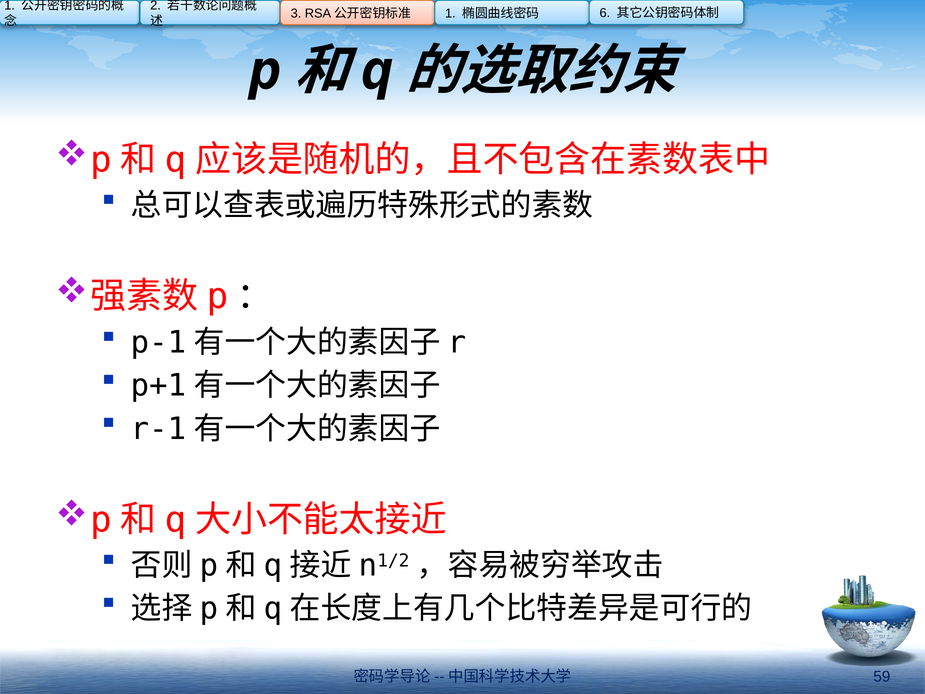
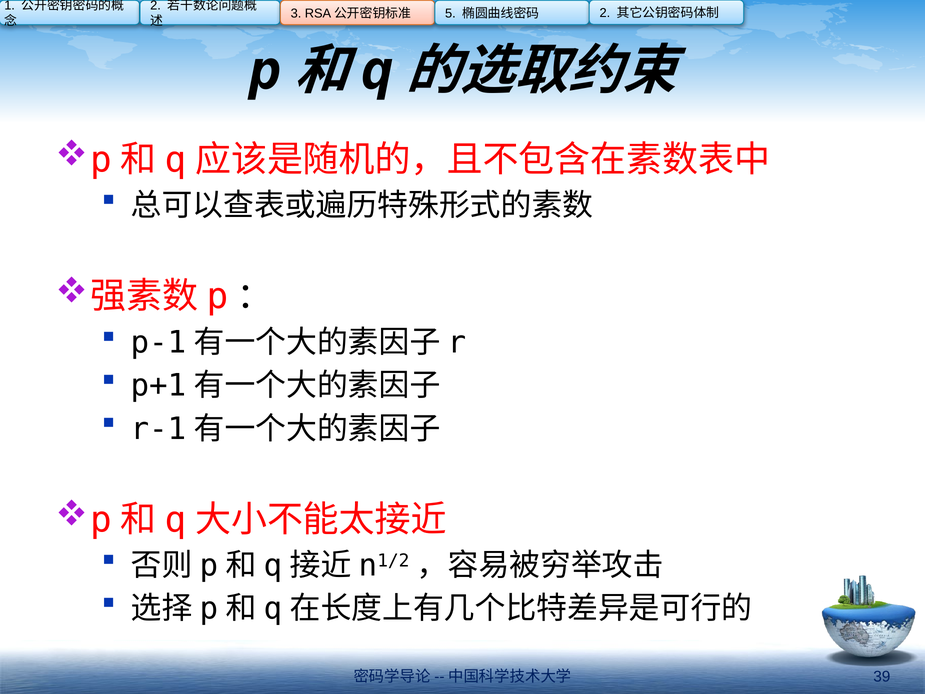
1 at (450, 13): 1 -> 5
6 at (605, 13): 6 -> 2
59: 59 -> 39
